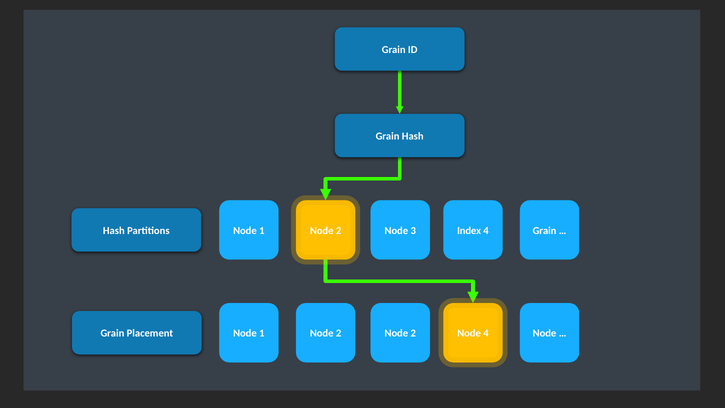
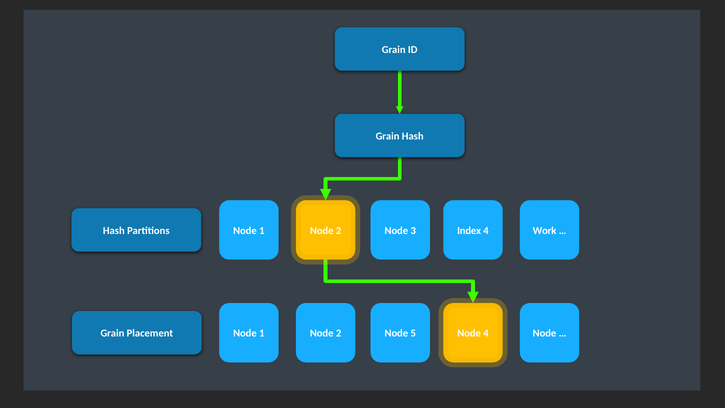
4 Grain: Grain -> Work
Placement Node 2: 2 -> 5
